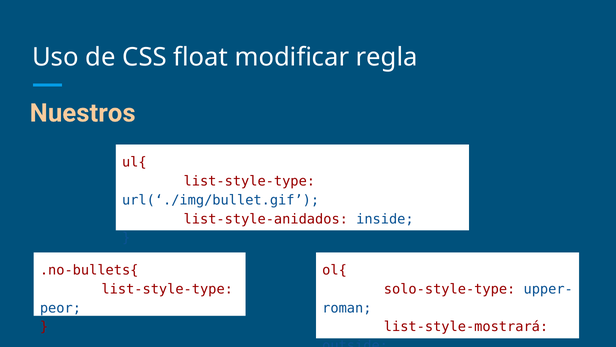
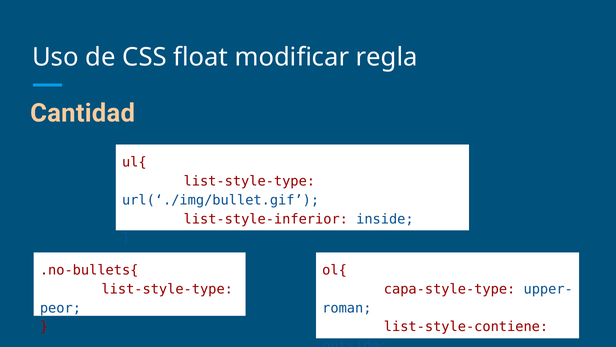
Nuestros: Nuestros -> Cantidad
list-style-anidados: list-style-anidados -> list-style-inferior
solo-style-type: solo-style-type -> capa-style-type
list-style-mostrará: list-style-mostrará -> list-style-contiene
